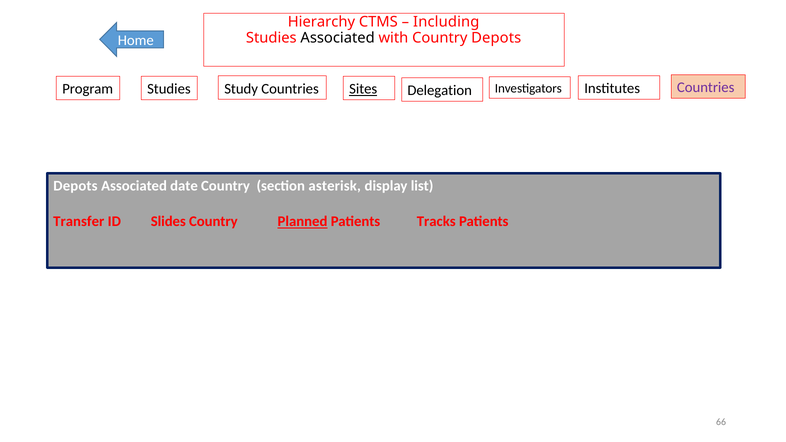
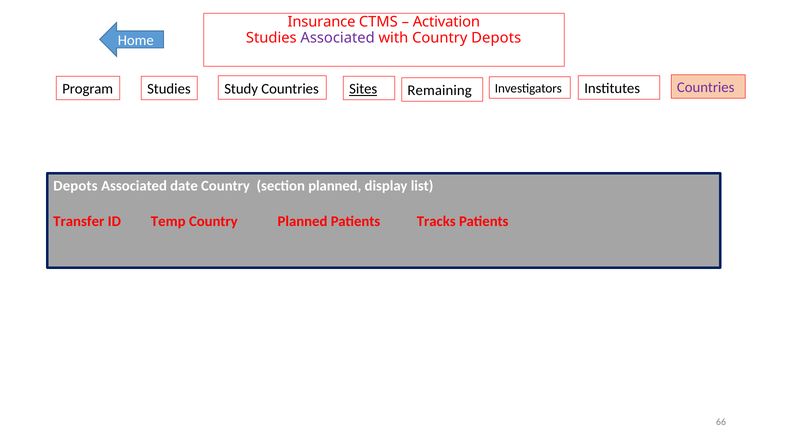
Hierarchy: Hierarchy -> Insurance
Including: Including -> Activation
Associated at (338, 38) colour: black -> purple
Delegation: Delegation -> Remaining
section asterisk: asterisk -> planned
Slides: Slides -> Temp
Planned at (302, 222) underline: present -> none
